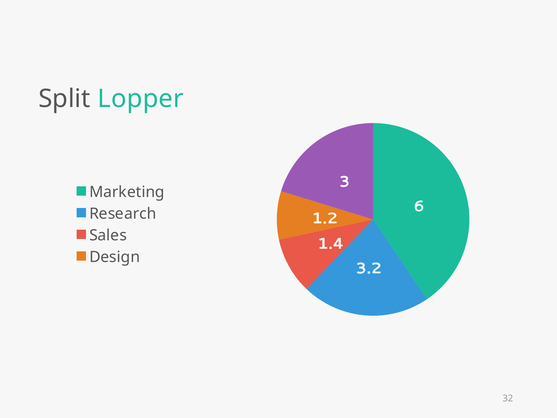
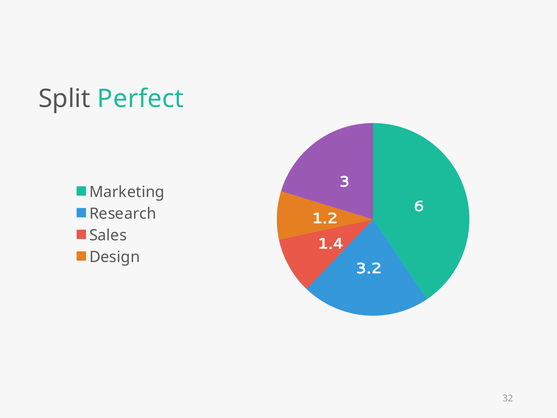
Lopper: Lopper -> Perfect
